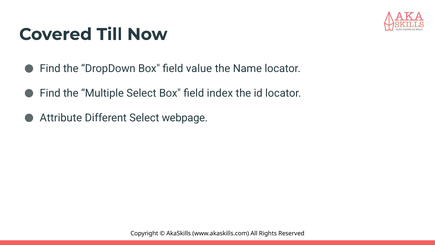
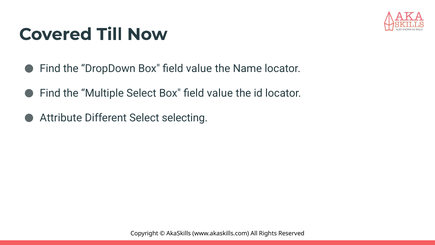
Select Box field index: index -> value
webpage: webpage -> selecting
